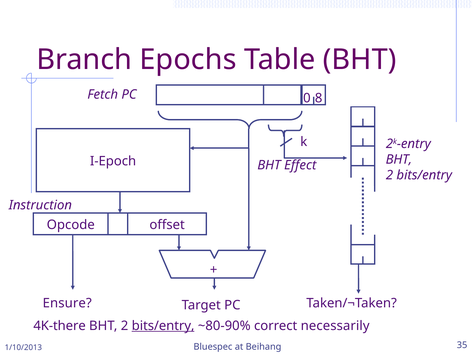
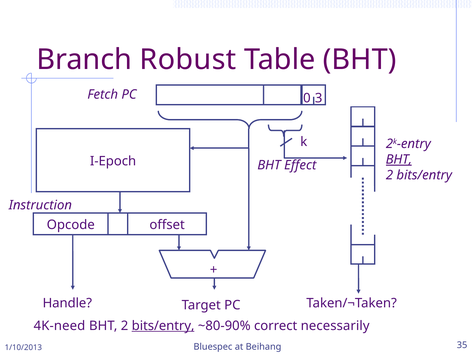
Epochs: Epochs -> Robust
8: 8 -> 3
BHT at (399, 160) underline: none -> present
Ensure: Ensure -> Handle
4K-there: 4K-there -> 4K-need
